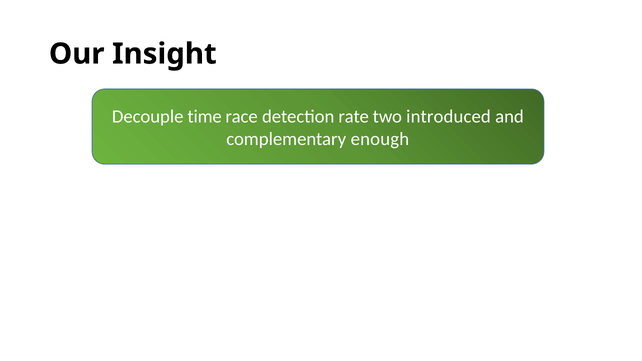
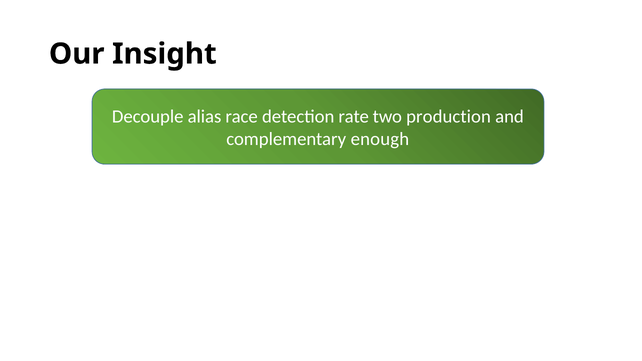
time: time -> alias
introduced: introduced -> production
